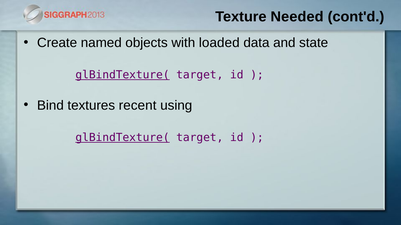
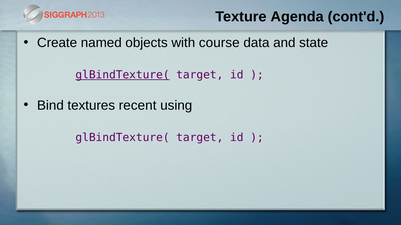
Needed: Needed -> Agenda
loaded: loaded -> course
glBindTexture( at (123, 138) underline: present -> none
